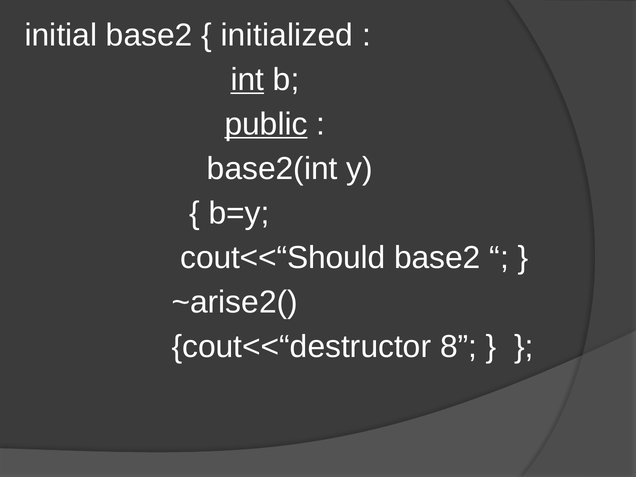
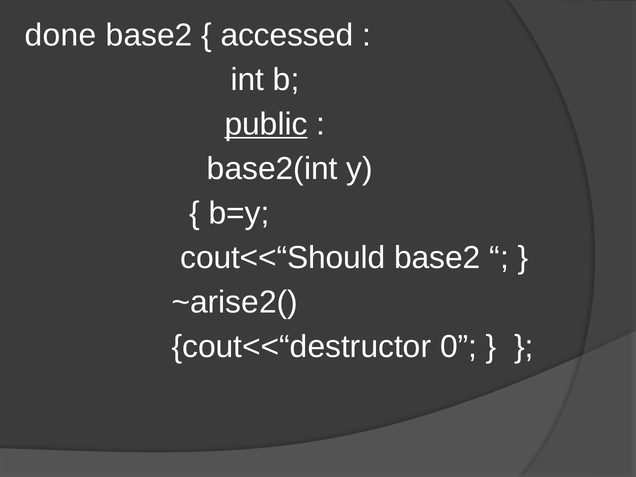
initial: initial -> done
initialized: initialized -> accessed
int underline: present -> none
8: 8 -> 0
